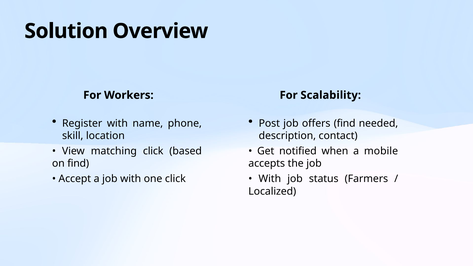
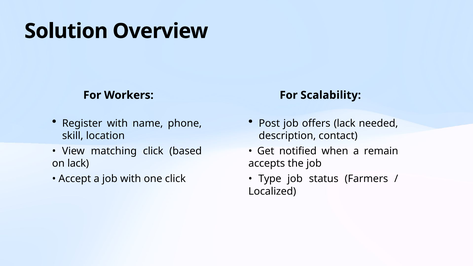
offers find: find -> lack
mobile: mobile -> remain
on find: find -> lack
With at (270, 179): With -> Type
